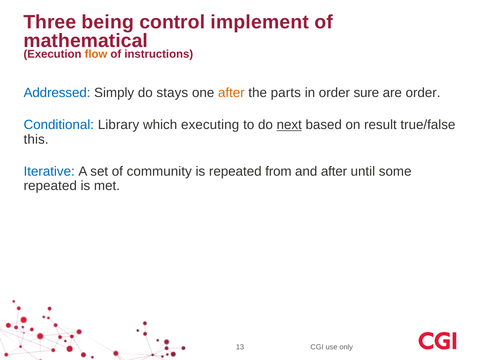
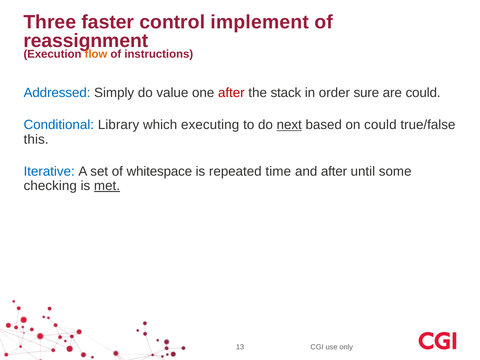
being: being -> faster
mathematical: mathematical -> reassignment
stays: stays -> value
after at (231, 93) colour: orange -> red
parts: parts -> stack
are order: order -> could
on result: result -> could
community: community -> whitespace
from: from -> time
repeated at (50, 186): repeated -> checking
met underline: none -> present
